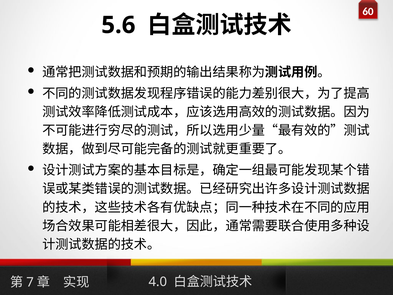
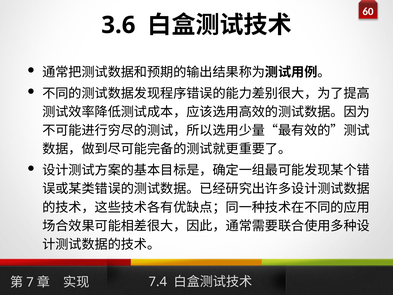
5.6: 5.6 -> 3.6
4.0: 4.0 -> 7.4
